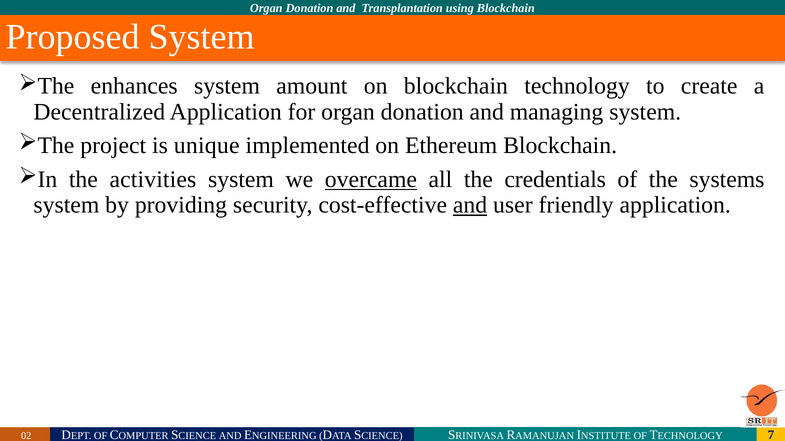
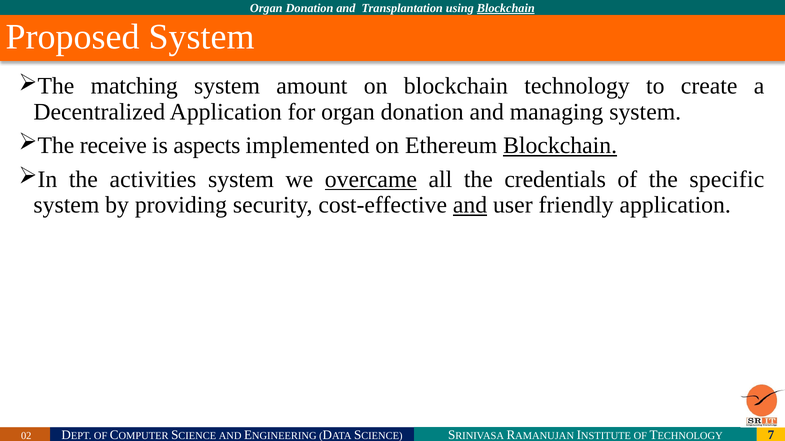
Blockchain at (506, 8) underline: none -> present
enhances: enhances -> matching
project: project -> receive
unique: unique -> aspects
Blockchain at (560, 146) underline: none -> present
systems: systems -> specific
